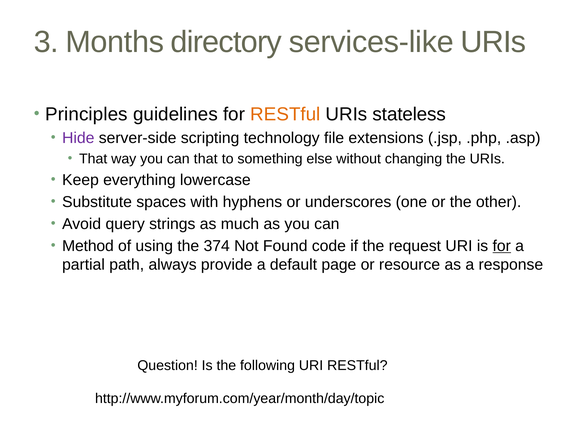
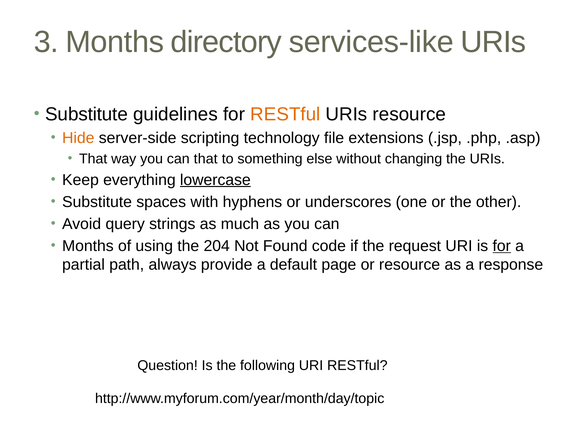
Principles at (86, 114): Principles -> Substitute
URIs stateless: stateless -> resource
Hide colour: purple -> orange
lowercase underline: none -> present
Method at (88, 246): Method -> Months
374: 374 -> 204
